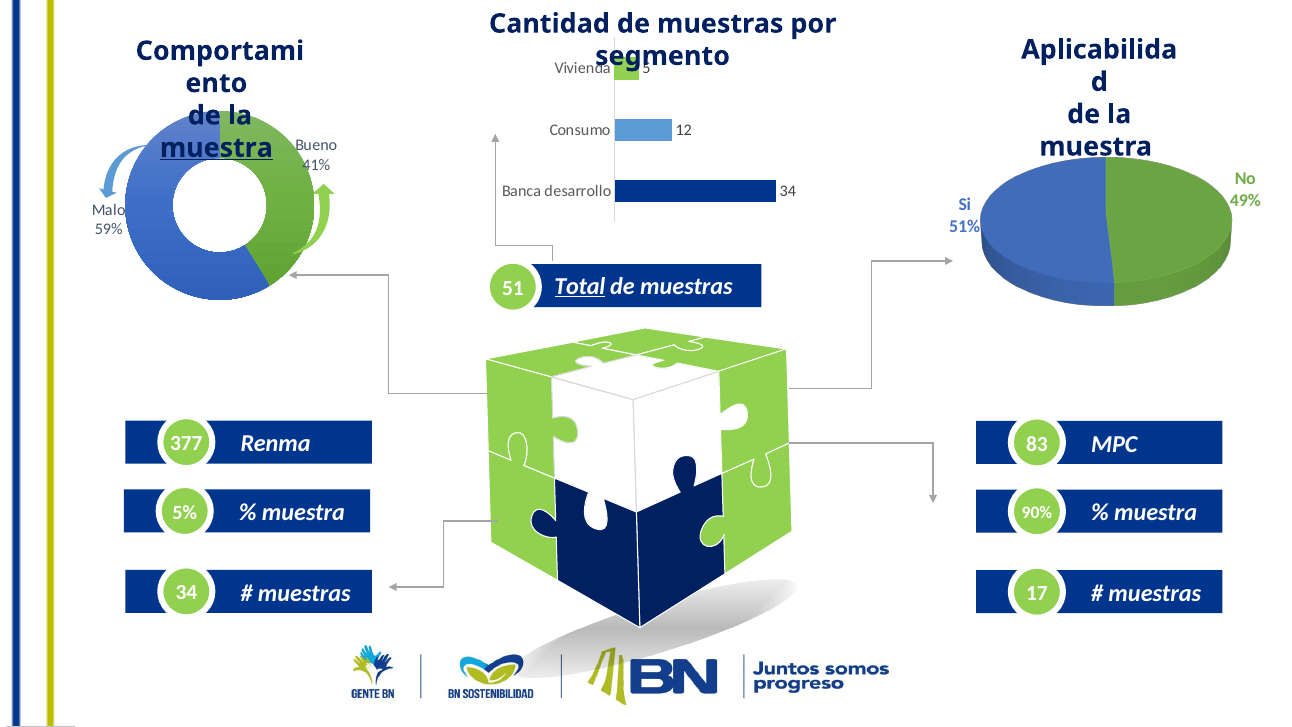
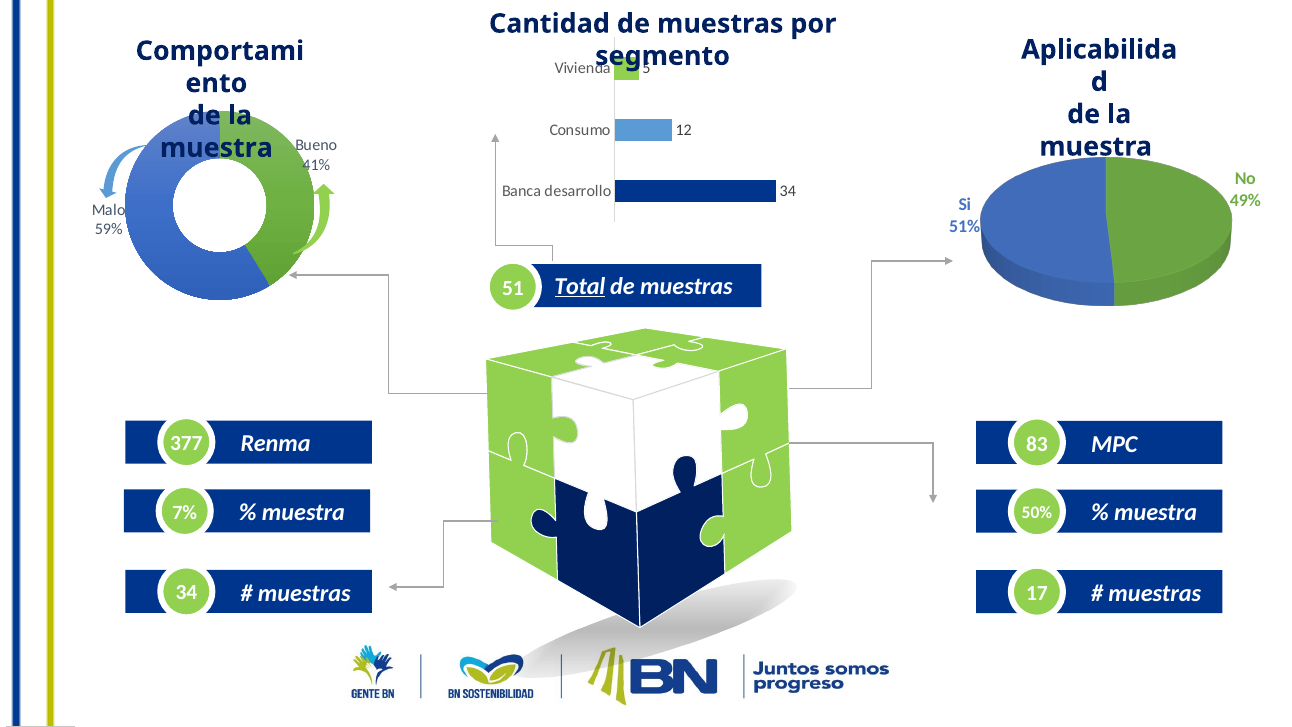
muestra at (216, 148) underline: present -> none
5%: 5% -> 7%
90%: 90% -> 50%
